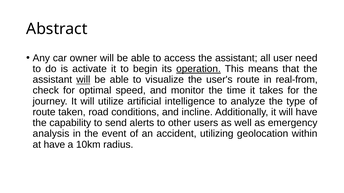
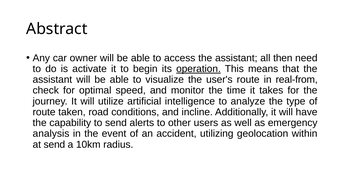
user: user -> then
will at (83, 80) underline: present -> none
at have: have -> send
